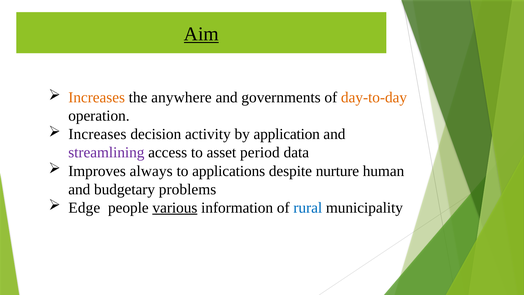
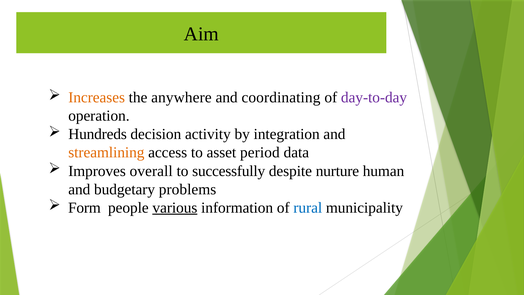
Aim underline: present -> none
governments: governments -> coordinating
day-to-day colour: orange -> purple
Increases at (97, 134): Increases -> Hundreds
application: application -> integration
streamlining colour: purple -> orange
always: always -> overall
applications: applications -> successfully
Edge: Edge -> Form
